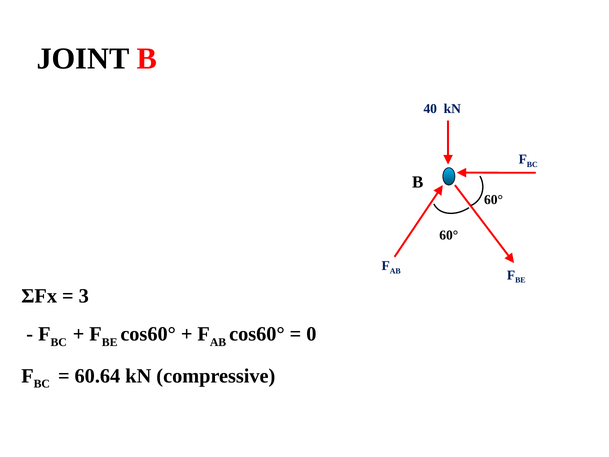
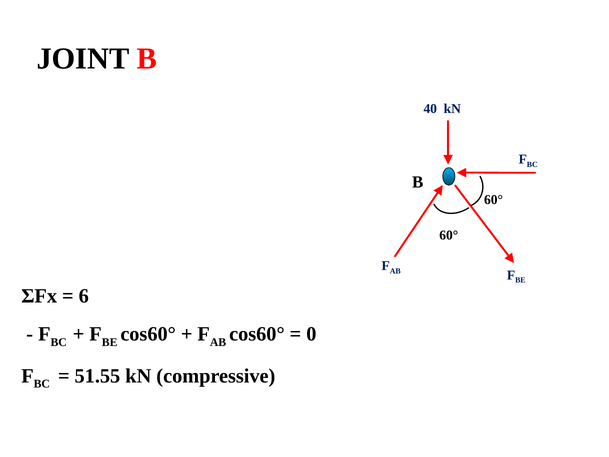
3: 3 -> 6
60.64: 60.64 -> 51.55
